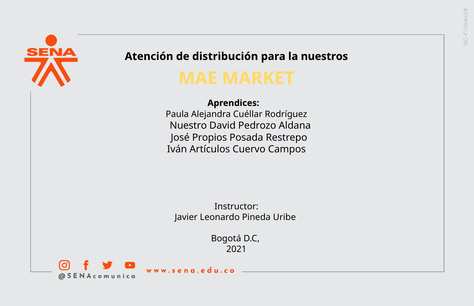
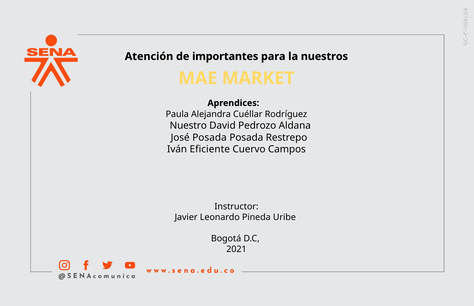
distribución: distribución -> importantes
José Propios: Propios -> Posada
Artículos: Artículos -> Eficiente
